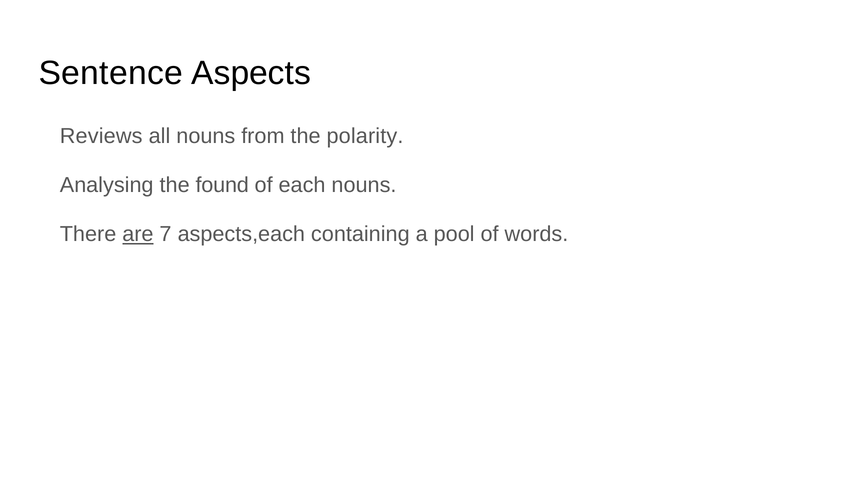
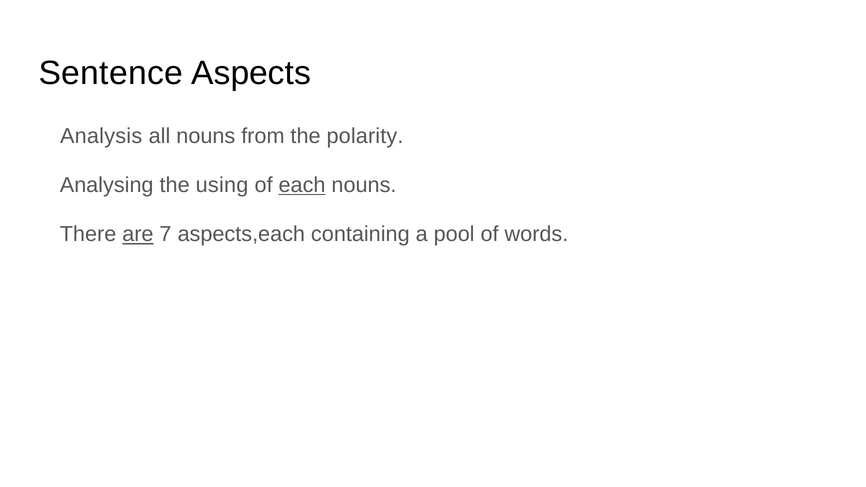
Reviews: Reviews -> Analysis
found: found -> using
each underline: none -> present
